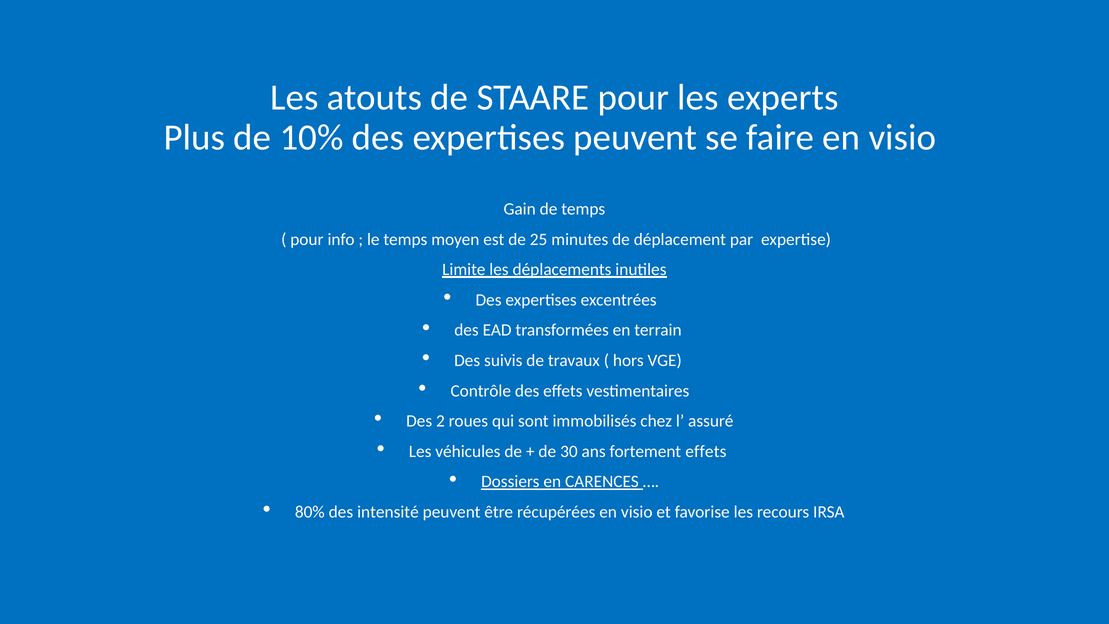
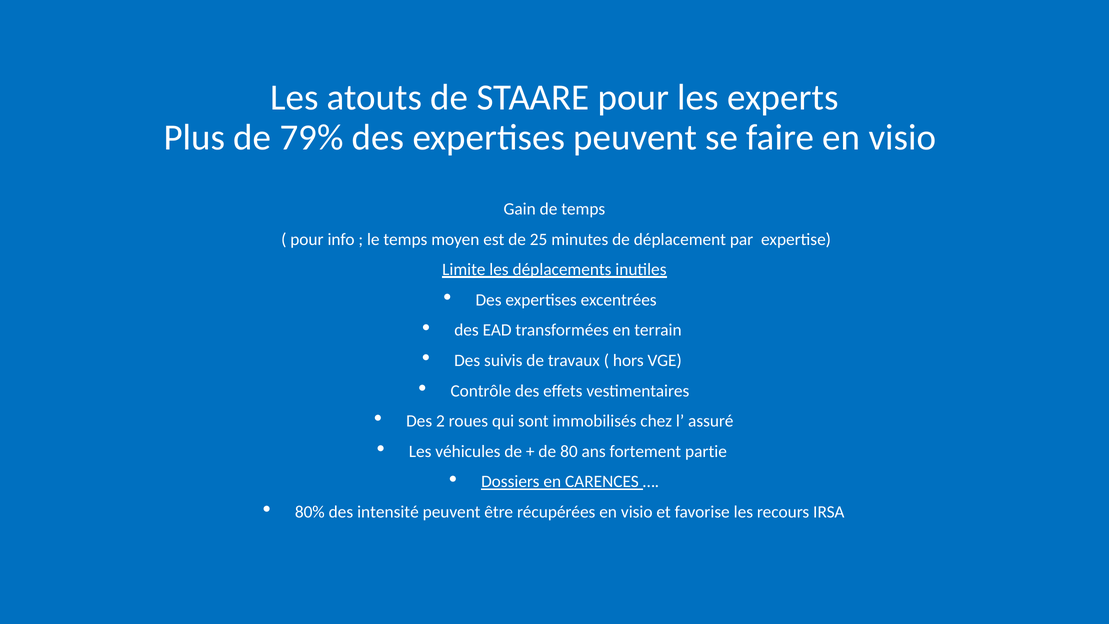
10%: 10% -> 79%
30: 30 -> 80
fortement effets: effets -> partie
